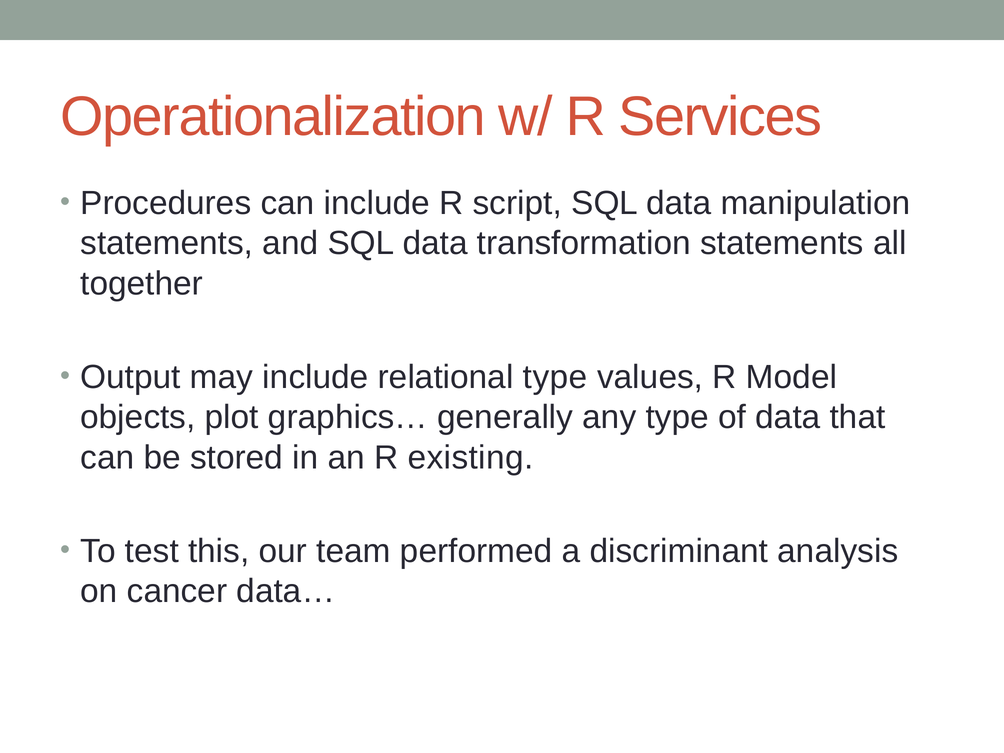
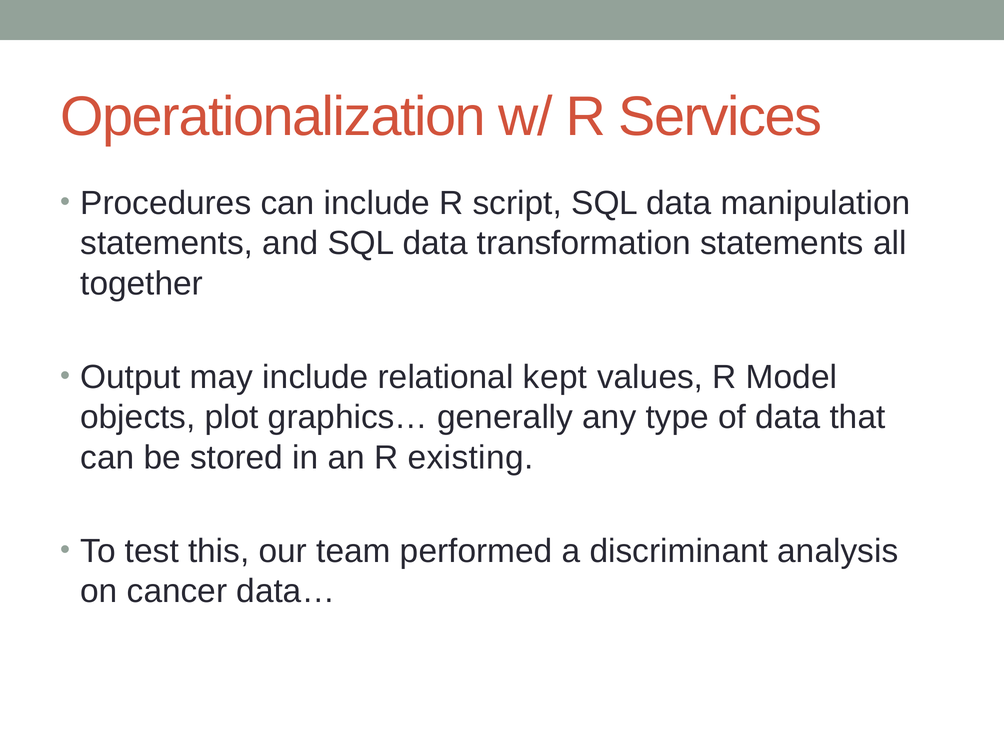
relational type: type -> kept
